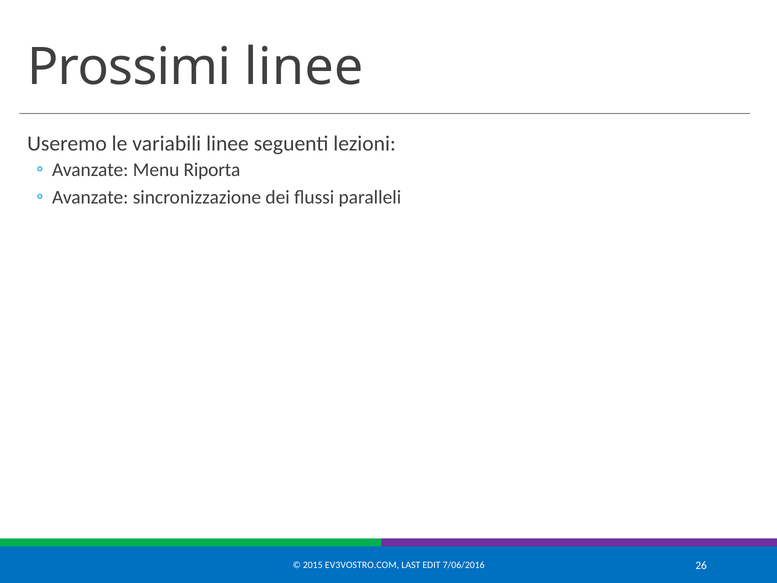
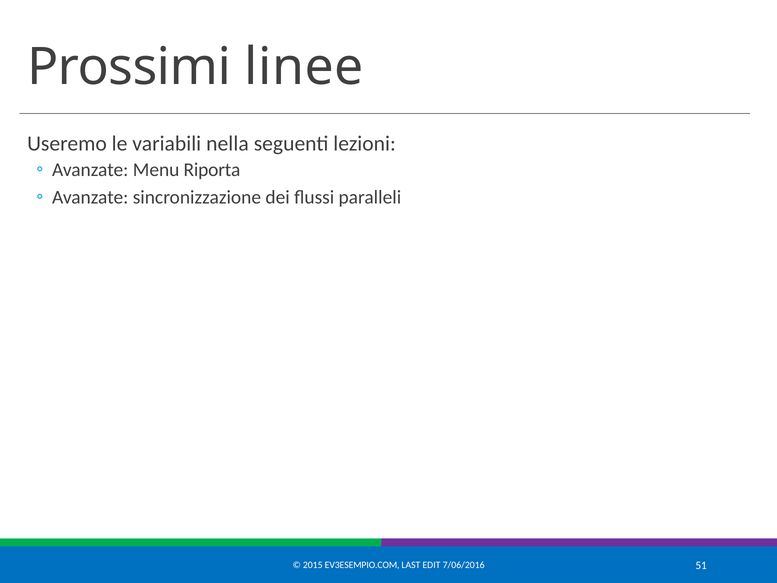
variabili linee: linee -> nella
EV3VOSTRO.COM: EV3VOSTRO.COM -> EV3ESEMPIO.COM
26: 26 -> 51
